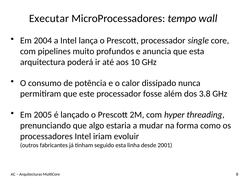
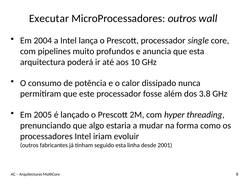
MicroProcessadores tempo: tempo -> outros
